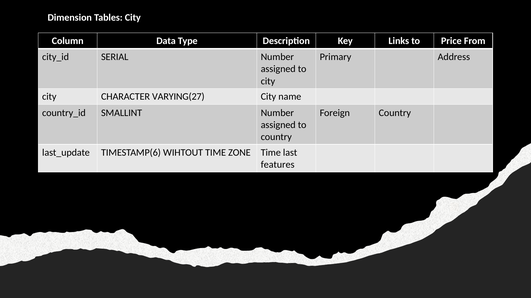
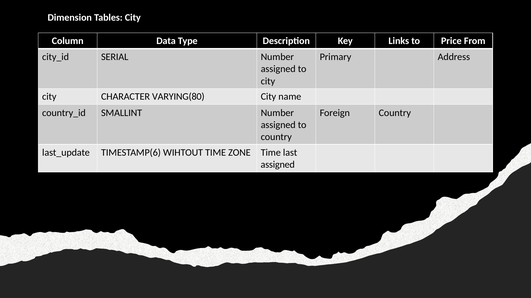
VARYING(27: VARYING(27 -> VARYING(80
features at (278, 165): features -> assigned
